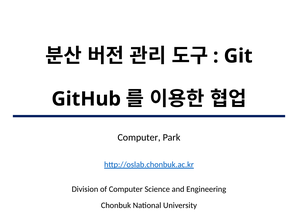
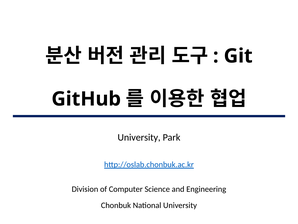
Computer at (139, 137): Computer -> University
